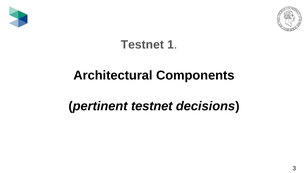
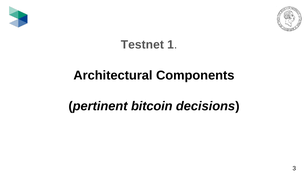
pertinent testnet: testnet -> bitcoin
